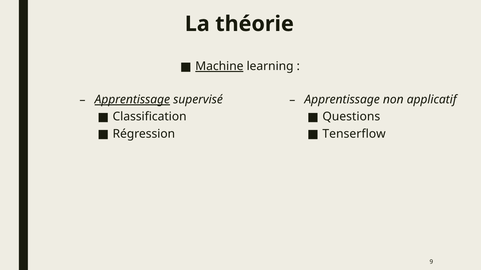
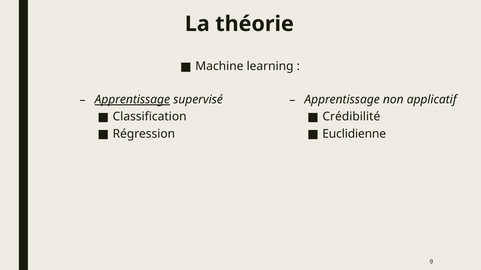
Machine underline: present -> none
Questions: Questions -> Crédibilité
Tenserflow: Tenserflow -> Euclidienne
